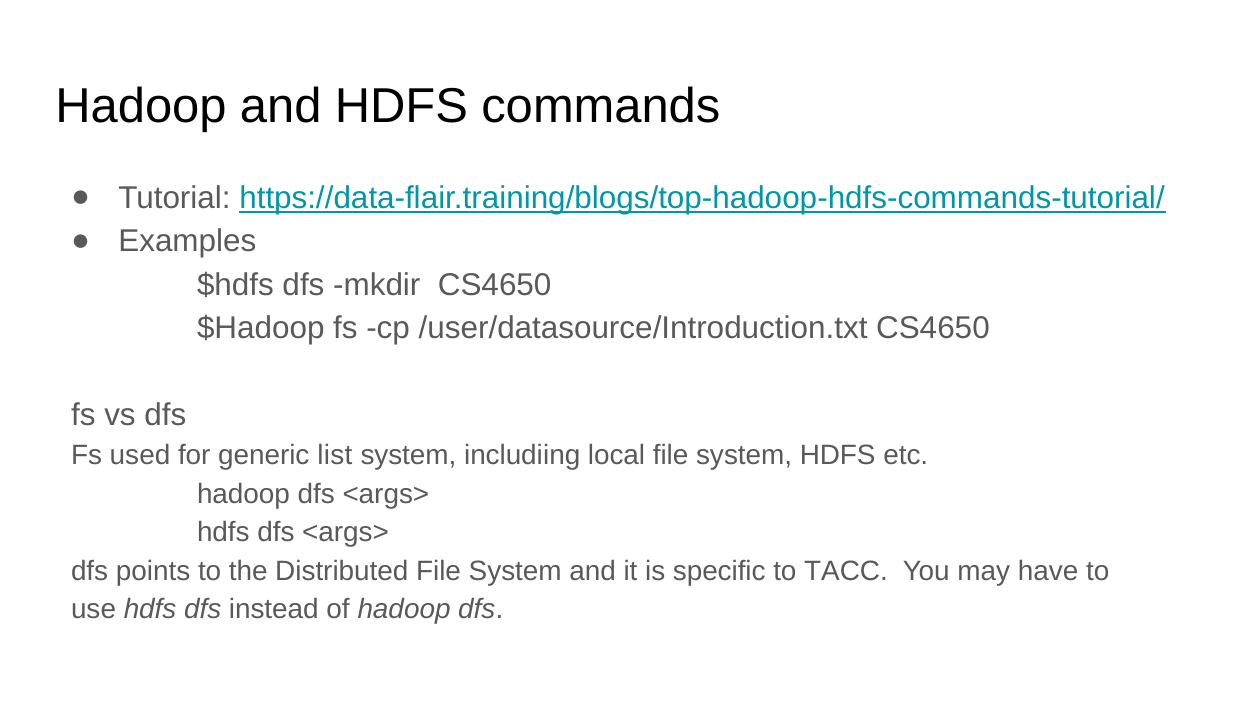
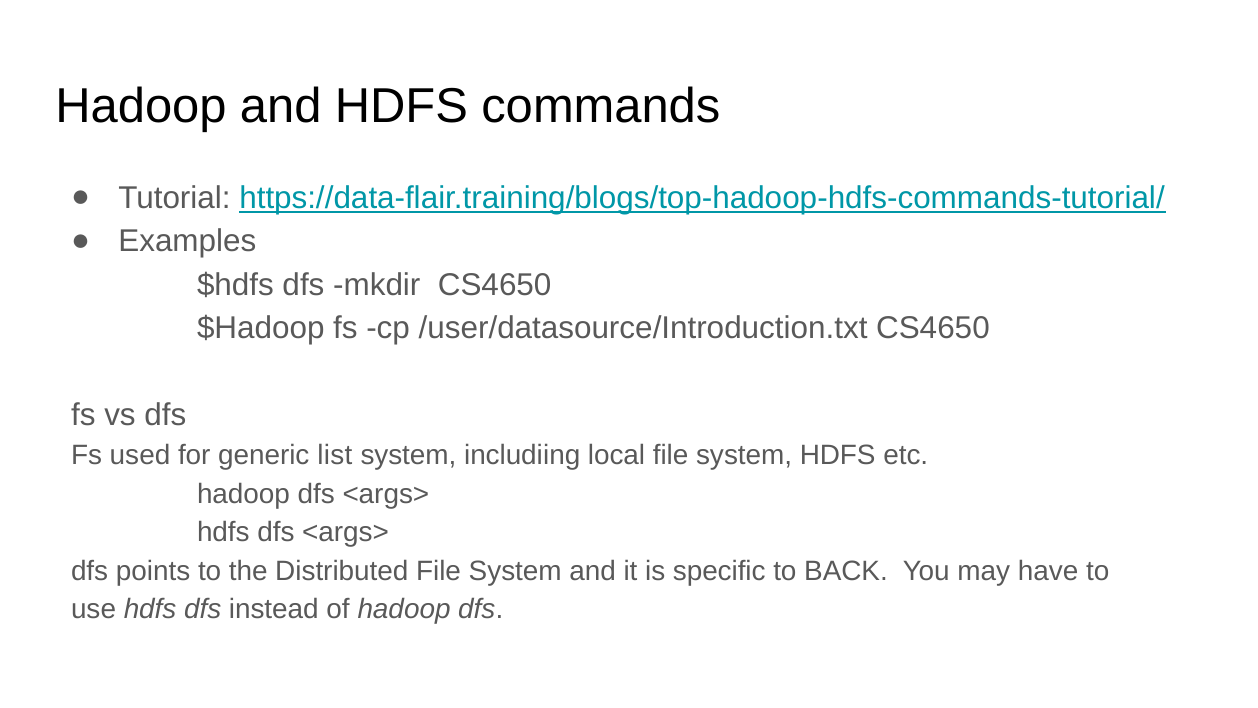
TACC: TACC -> BACK
